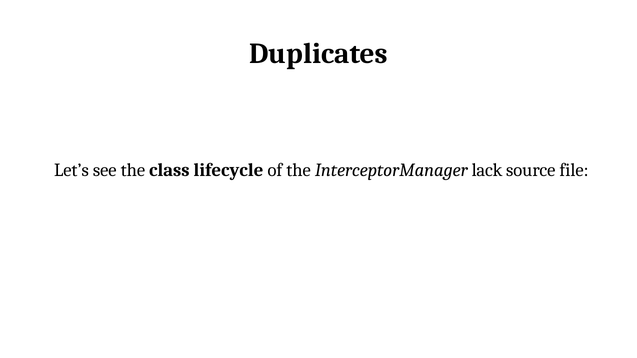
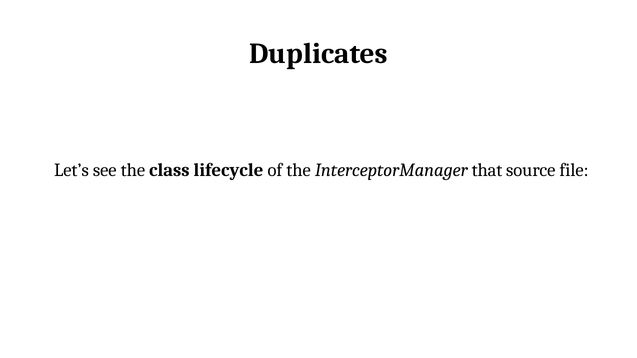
lack: lack -> that
